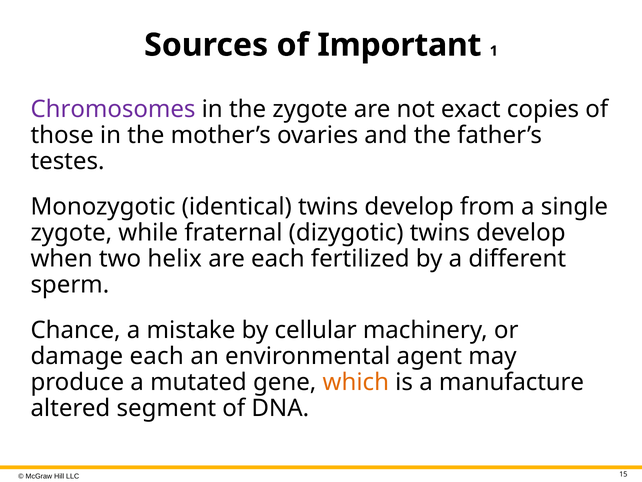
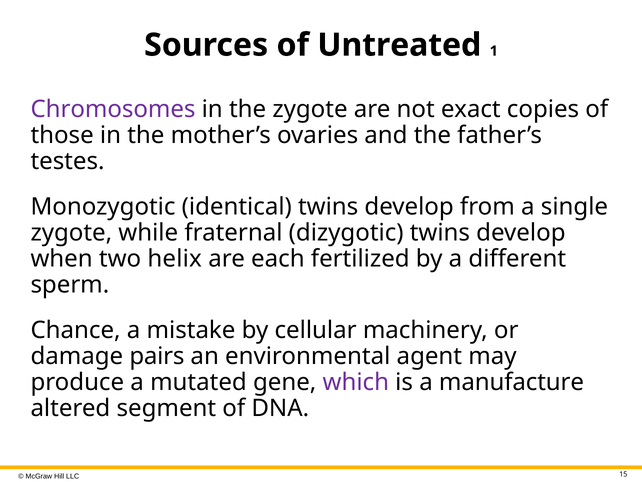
Important: Important -> Untreated
damage each: each -> pairs
which colour: orange -> purple
